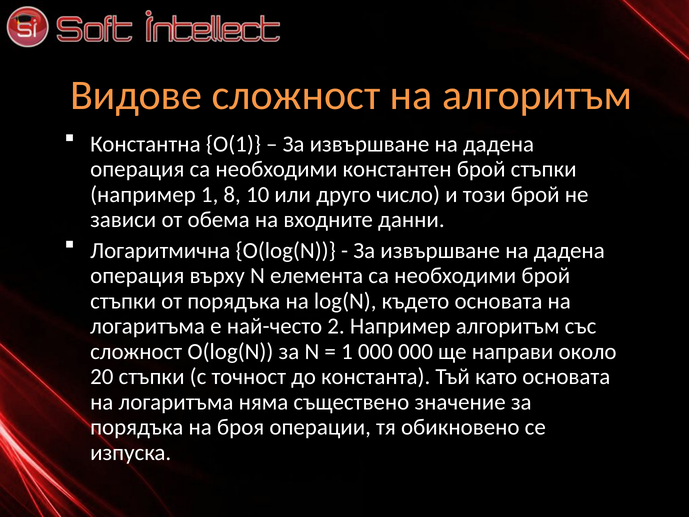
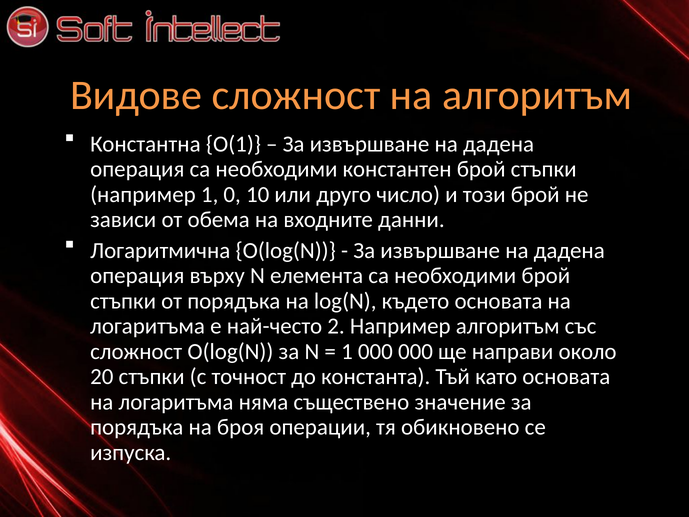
8: 8 -> 0
